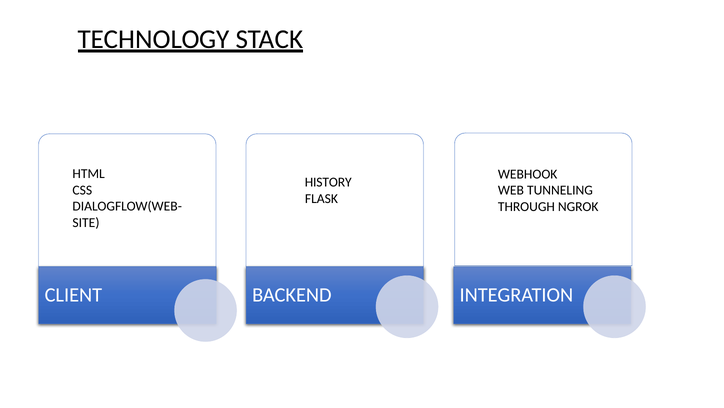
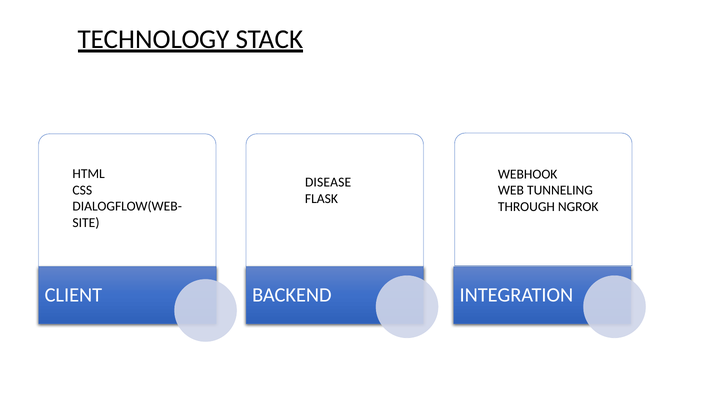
HISTORY: HISTORY -> DISEASE
